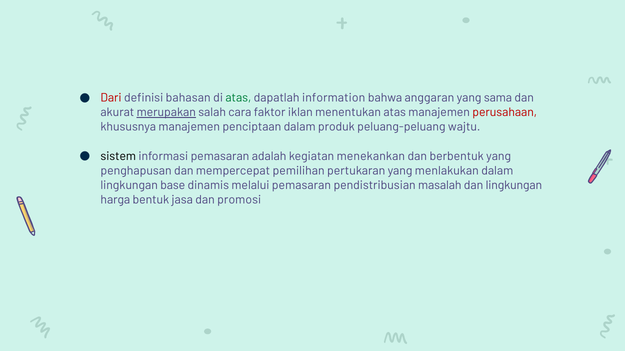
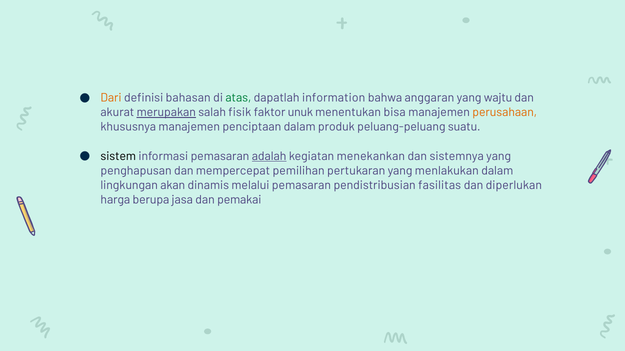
Dari colour: red -> orange
sama: sama -> wajtu
cara: cara -> fisik
iklan: iklan -> unuk
menentukan atas: atas -> bisa
perusahaan colour: red -> orange
wajtu: wajtu -> suatu
adalah underline: none -> present
berbentuk: berbentuk -> sistemnya
base: base -> akan
masalah: masalah -> fasilitas
dan lingkungan: lingkungan -> diperlukan
bentuk: bentuk -> berupa
promosi: promosi -> pemakai
